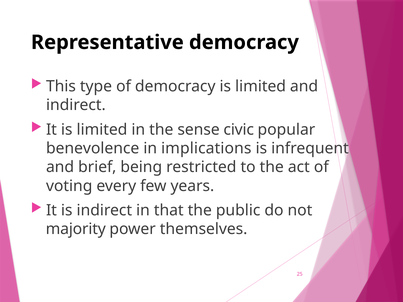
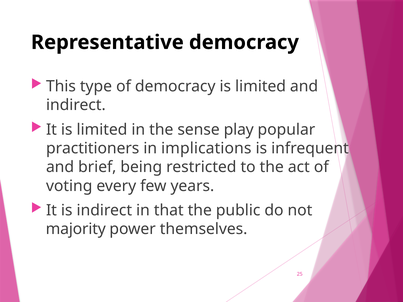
civic: civic -> play
benevolence: benevolence -> practitioners
